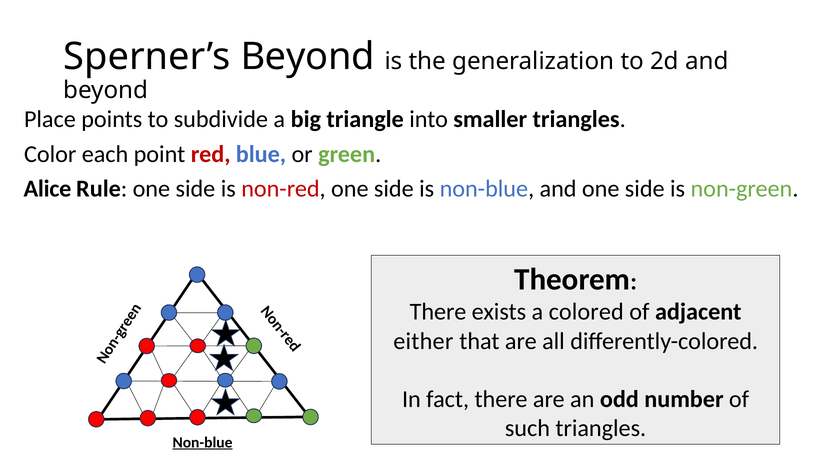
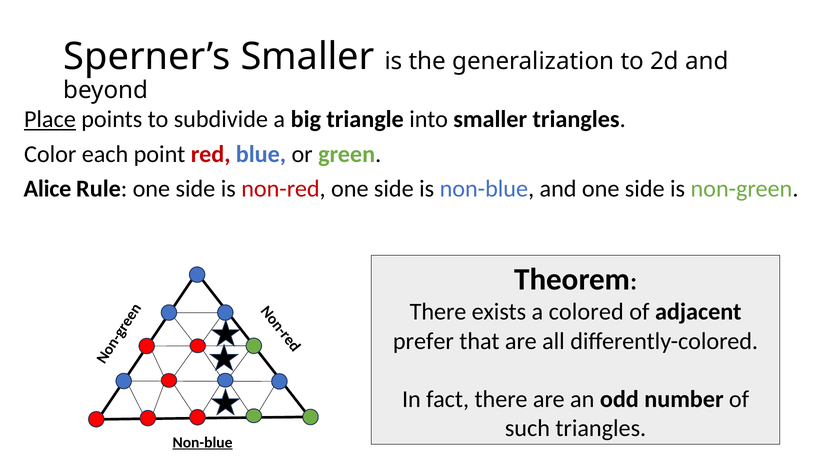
Sperner’s Beyond: Beyond -> Smaller
Place underline: none -> present
either: either -> prefer
